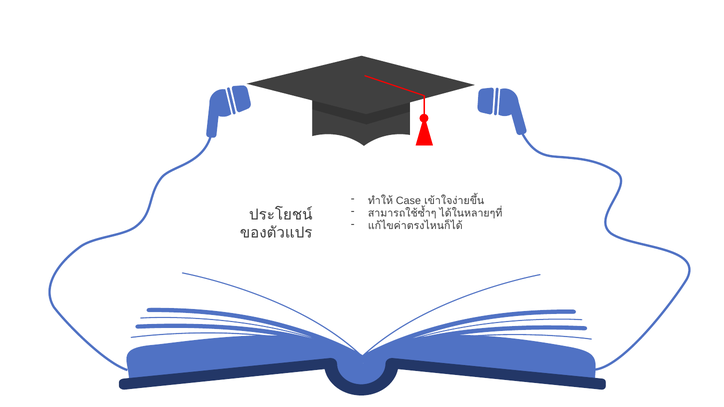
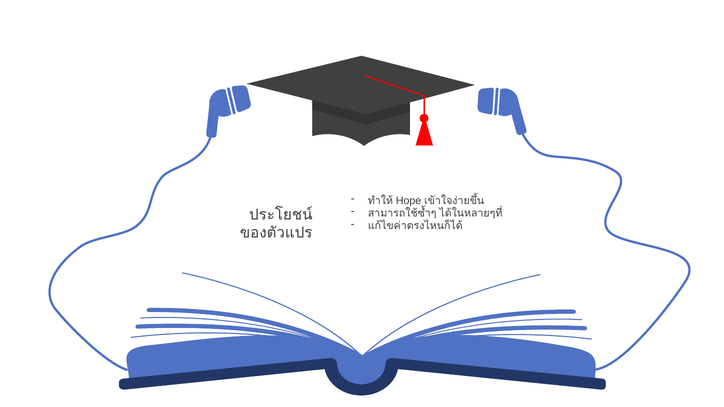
Case: Case -> Hope
